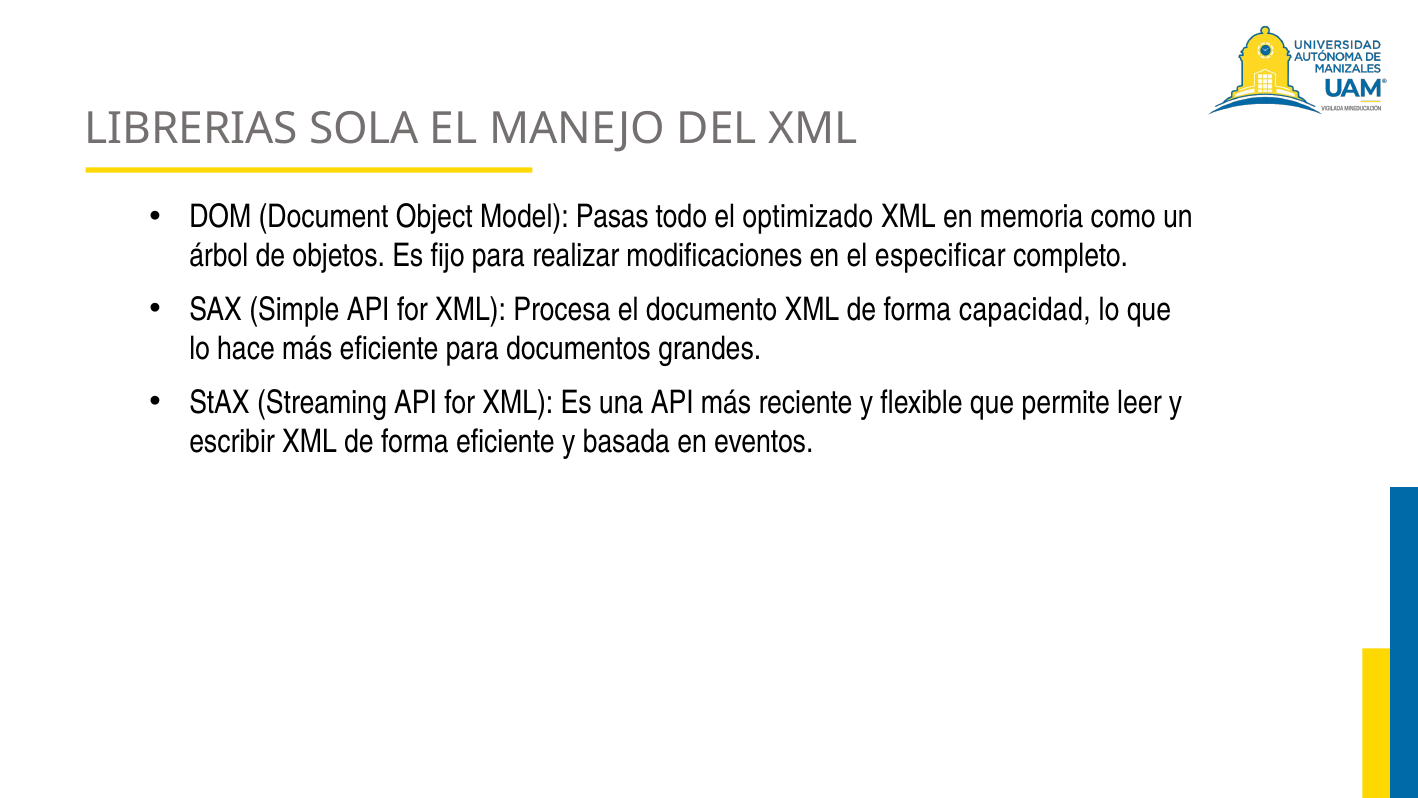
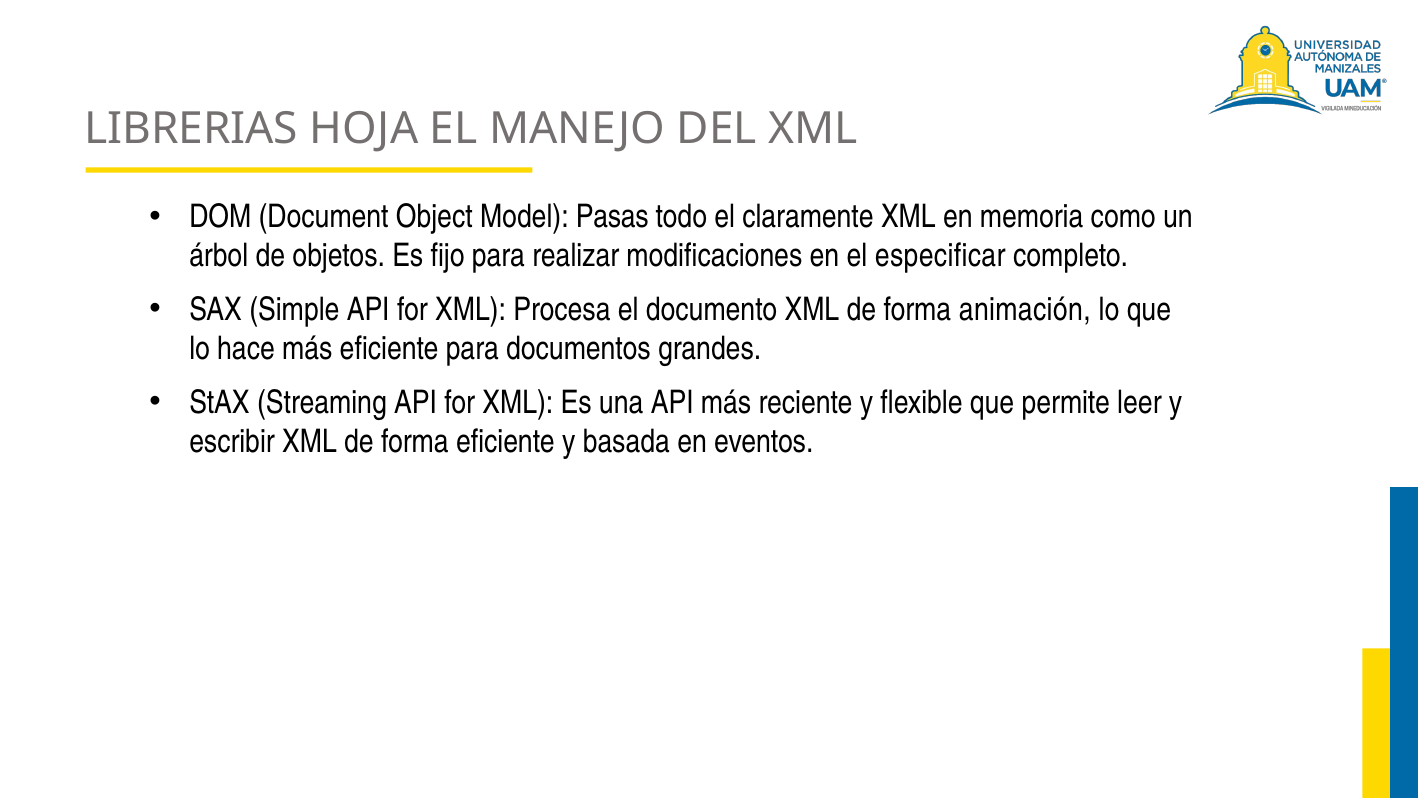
SOLA: SOLA -> HOJA
optimizado: optimizado -> claramente
capacidad: capacidad -> animación
